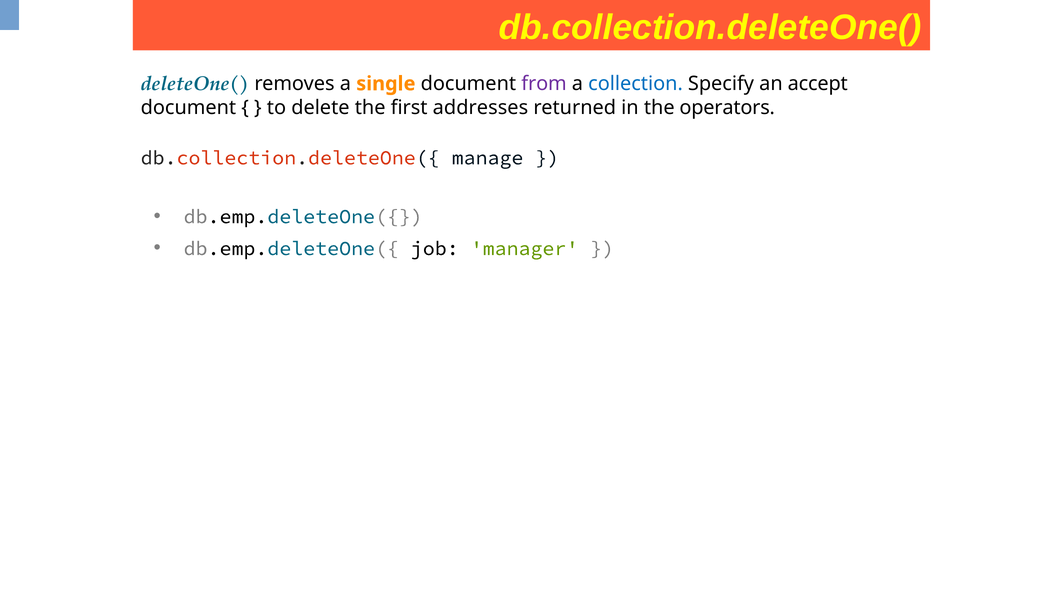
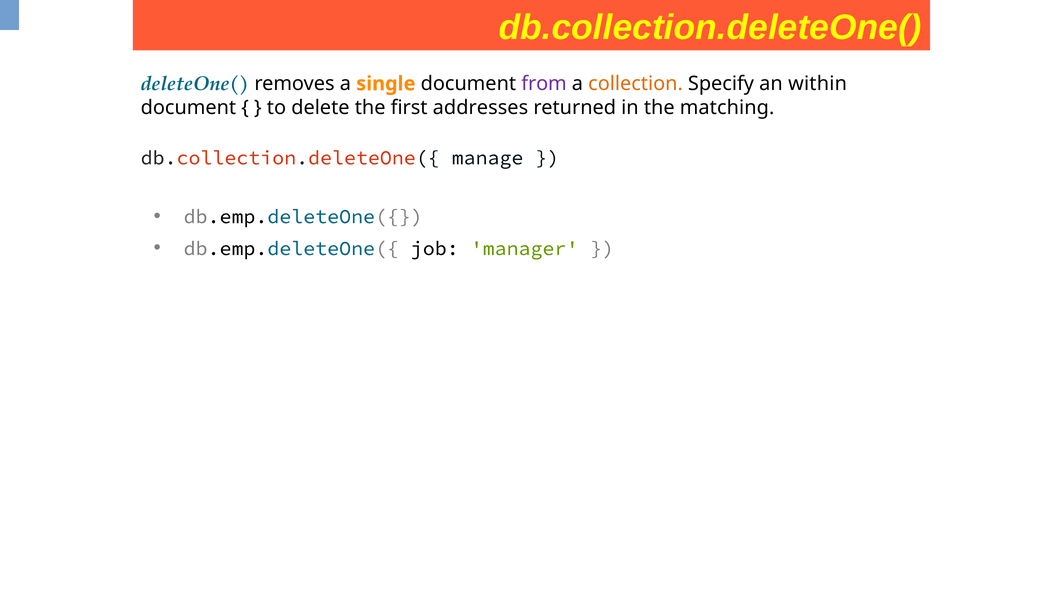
collection colour: blue -> orange
accept: accept -> within
operators: operators -> matching
